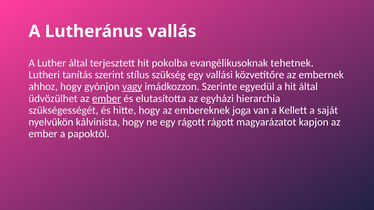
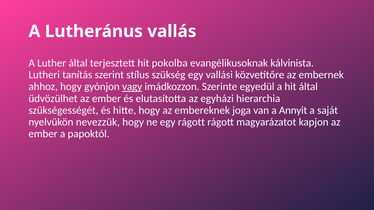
tehetnek: tehetnek -> kálvinista
ember at (107, 99) underline: present -> none
Kellett: Kellett -> Annyit
kálvinista: kálvinista -> nevezzük
